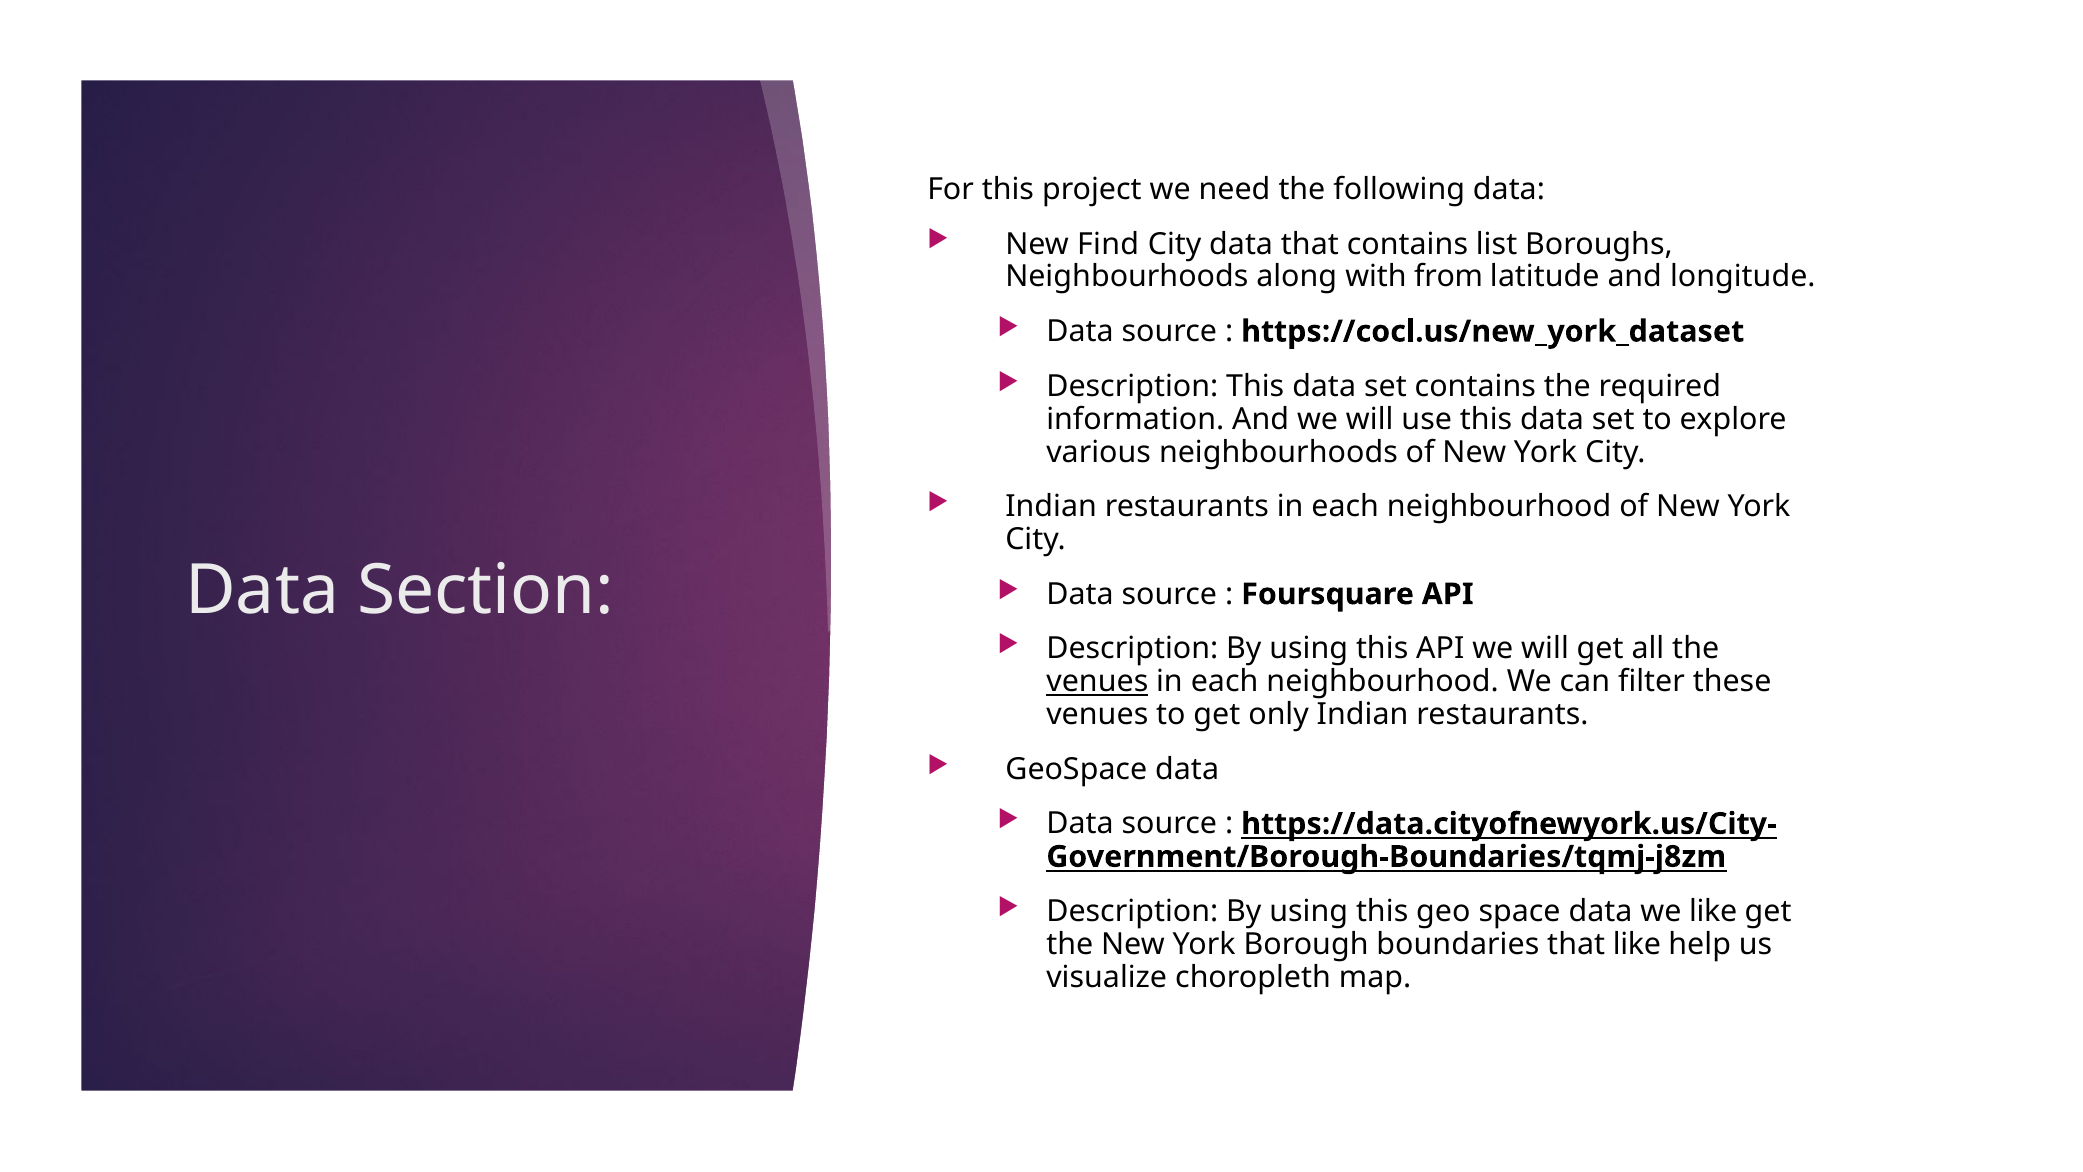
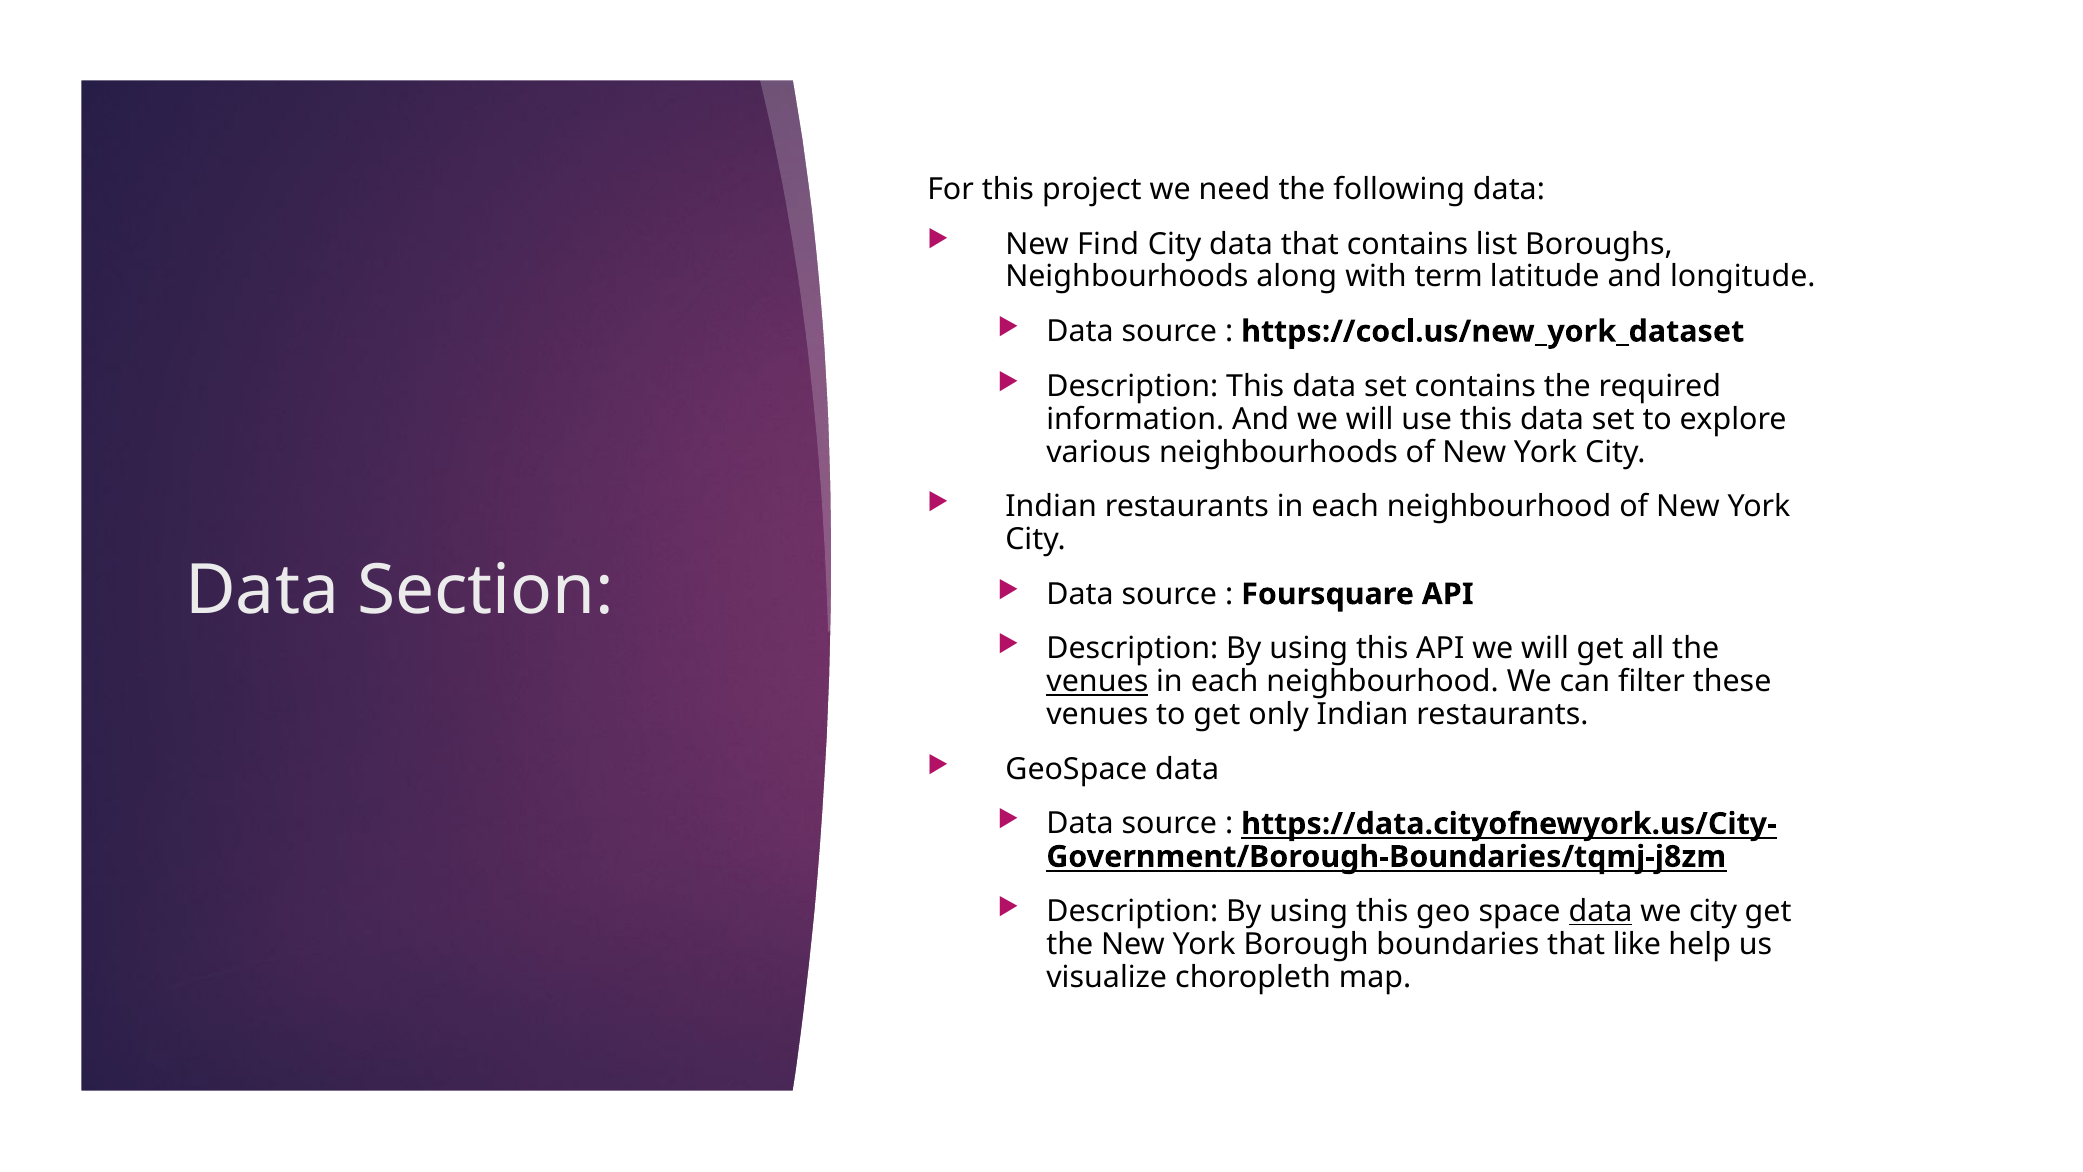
from: from -> term
data at (1600, 911) underline: none -> present
we like: like -> city
